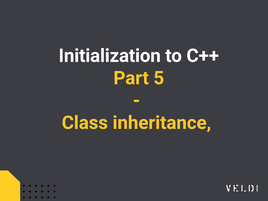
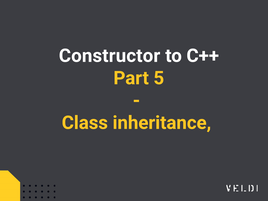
Initialization: Initialization -> Constructor
